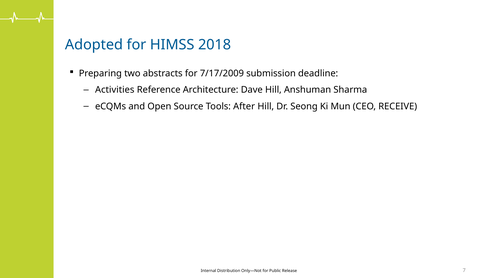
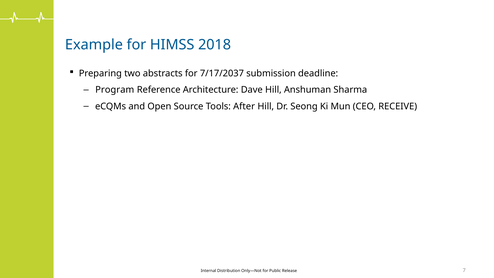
Adopted: Adopted -> Example
7/17/2009: 7/17/2009 -> 7/17/2037
Activities: Activities -> Program
